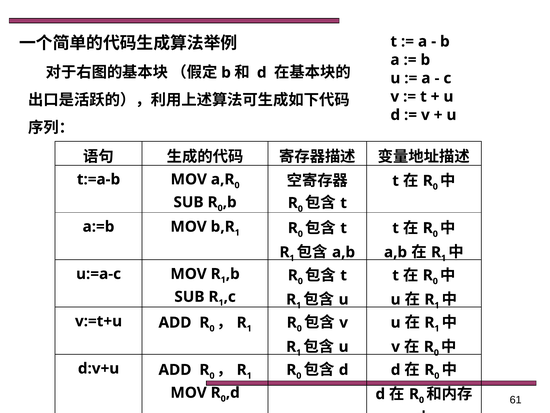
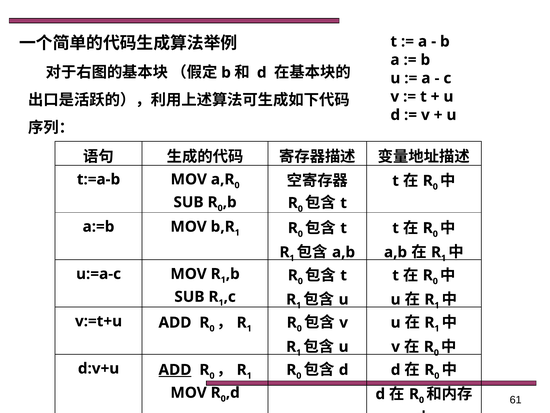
ADD at (175, 369) underline: none -> present
